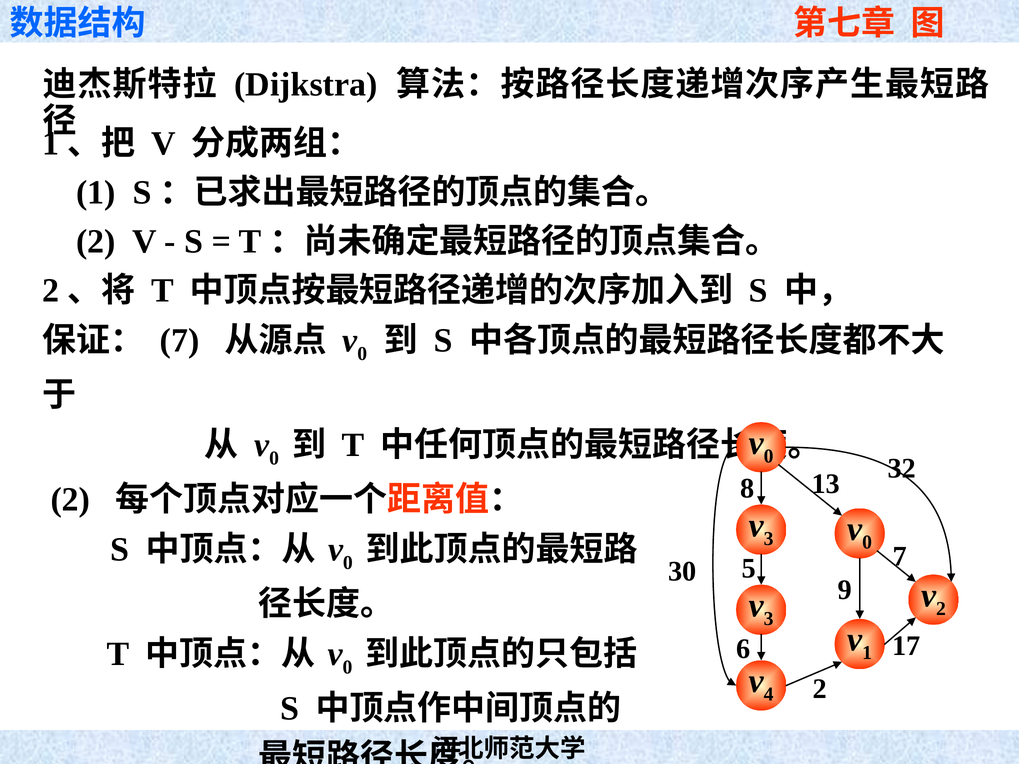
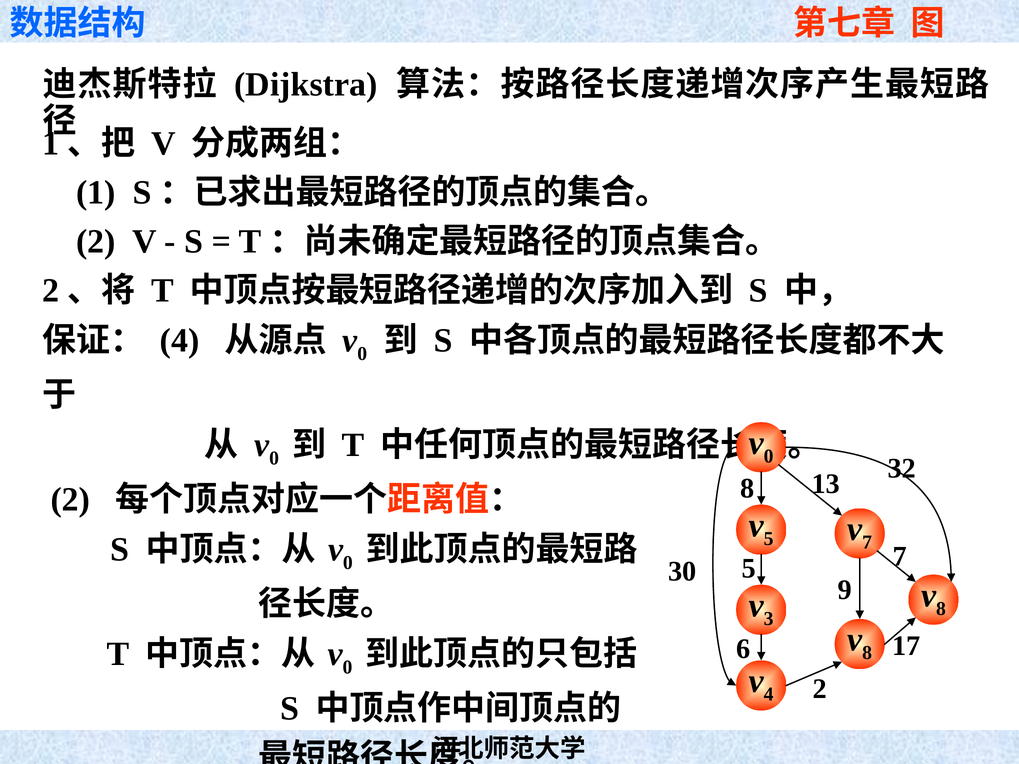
7 at (180, 340): 7 -> 4
3 at (769, 539): 3 -> 5
0 at (867, 542): 0 -> 7
2 at (941, 609): 2 -> 8
1 at (867, 653): 1 -> 8
